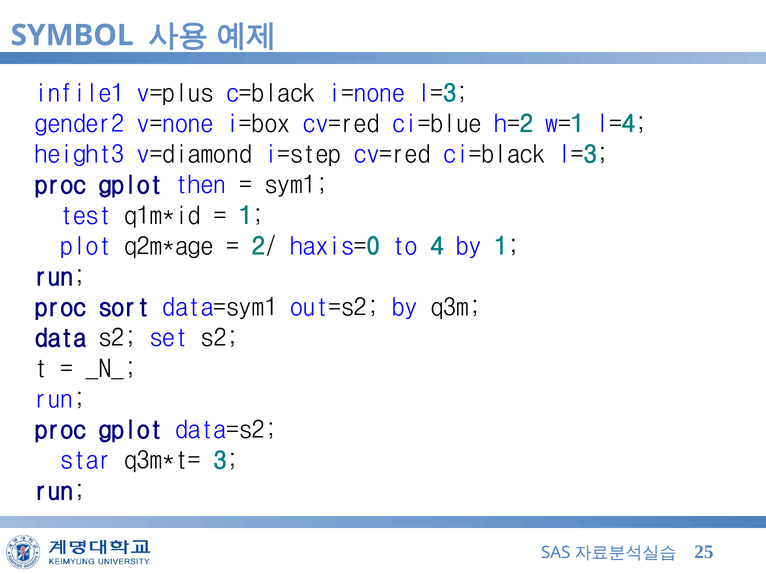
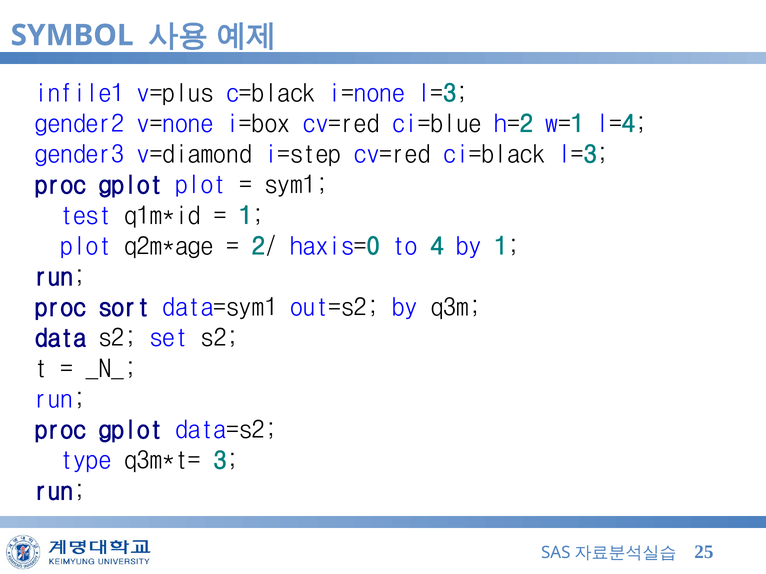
height3: height3 -> gender3
gplot then: then -> plot
star: star -> type
